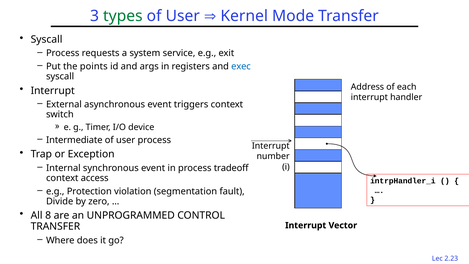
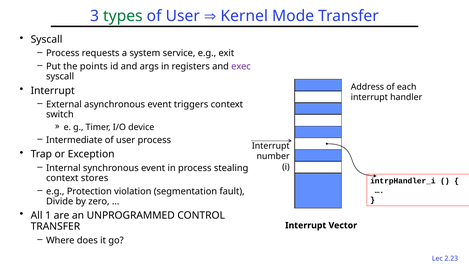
exec colour: blue -> purple
tradeoff: tradeoff -> stealing
access: access -> stores
8: 8 -> 1
